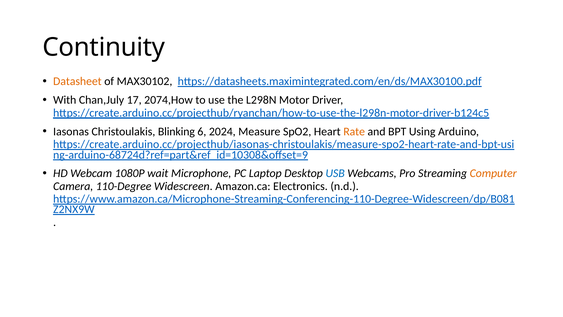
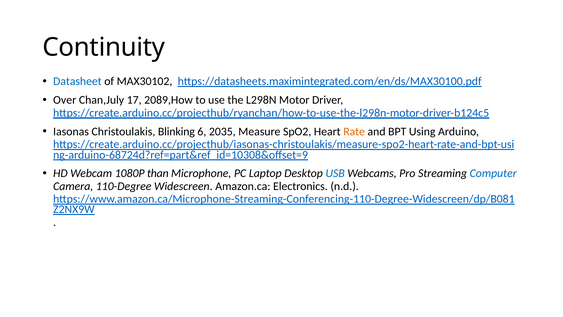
Datasheet colour: orange -> blue
With: With -> Over
2074,How: 2074,How -> 2089,How
2024: 2024 -> 2035
wait: wait -> than
Computer colour: orange -> blue
